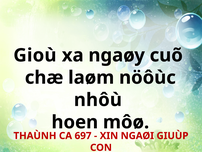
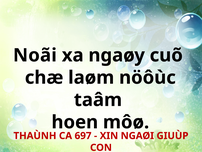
Gioù: Gioù -> Noãi
nhôù: nhôù -> taâm
